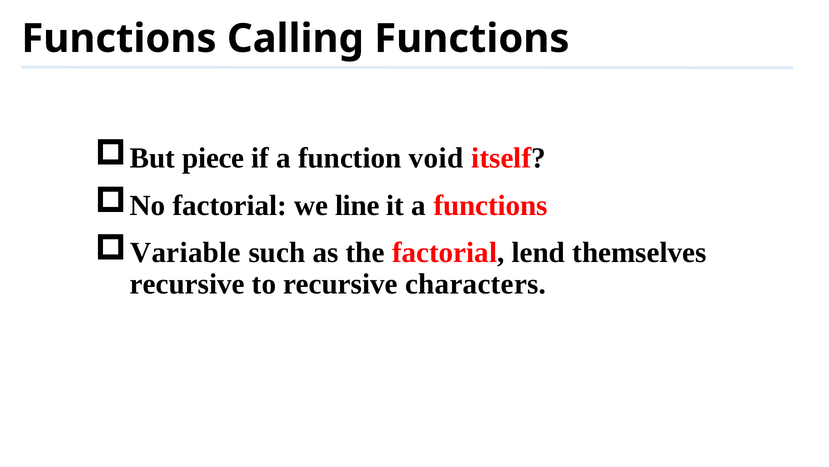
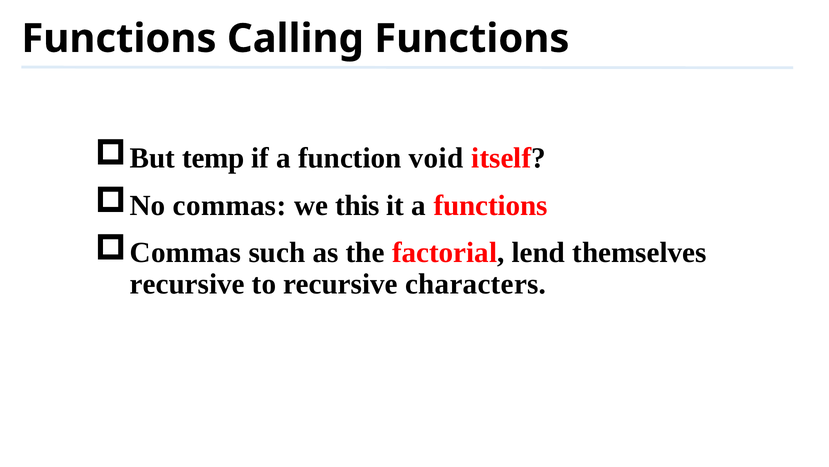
piece: piece -> temp
No factorial: factorial -> commas
line: line -> this
Variable at (185, 252): Variable -> Commas
